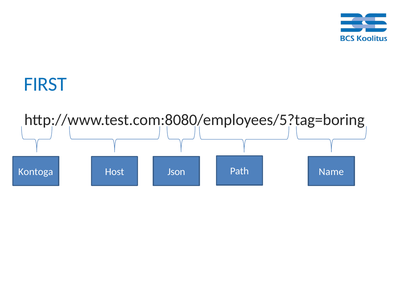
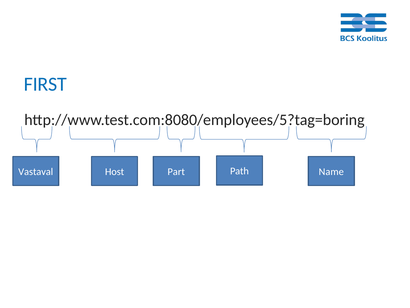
Kontoga: Kontoga -> Vastaval
Json: Json -> Part
